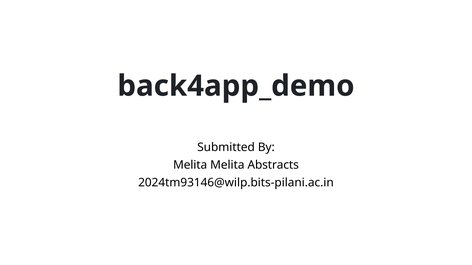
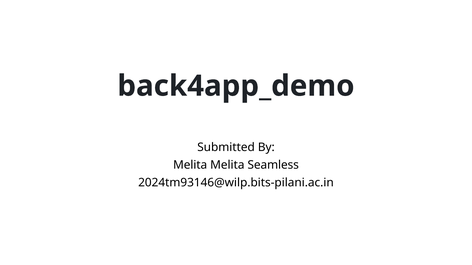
Abstracts: Abstracts -> Seamless
